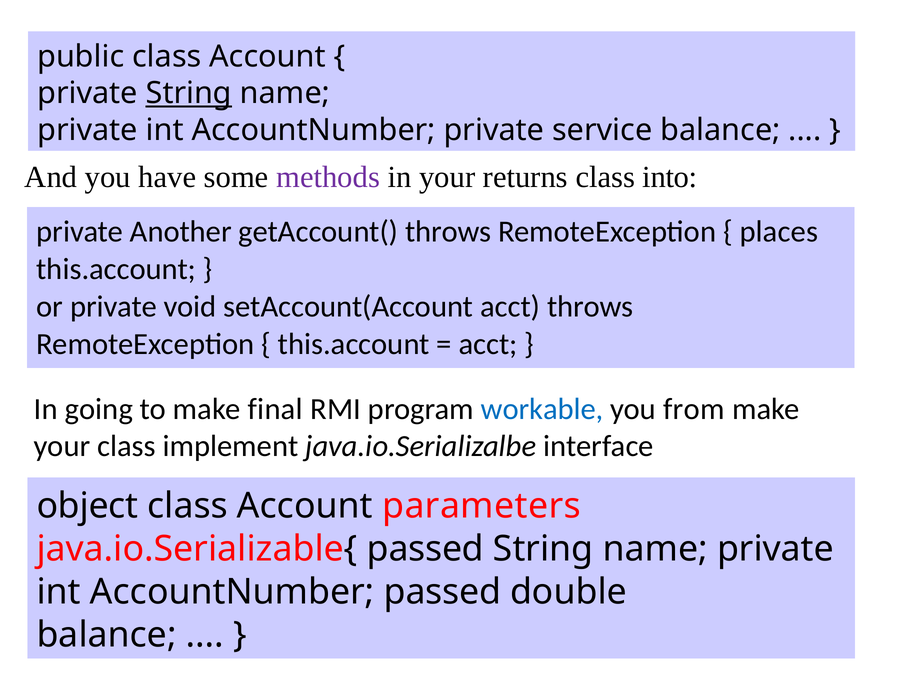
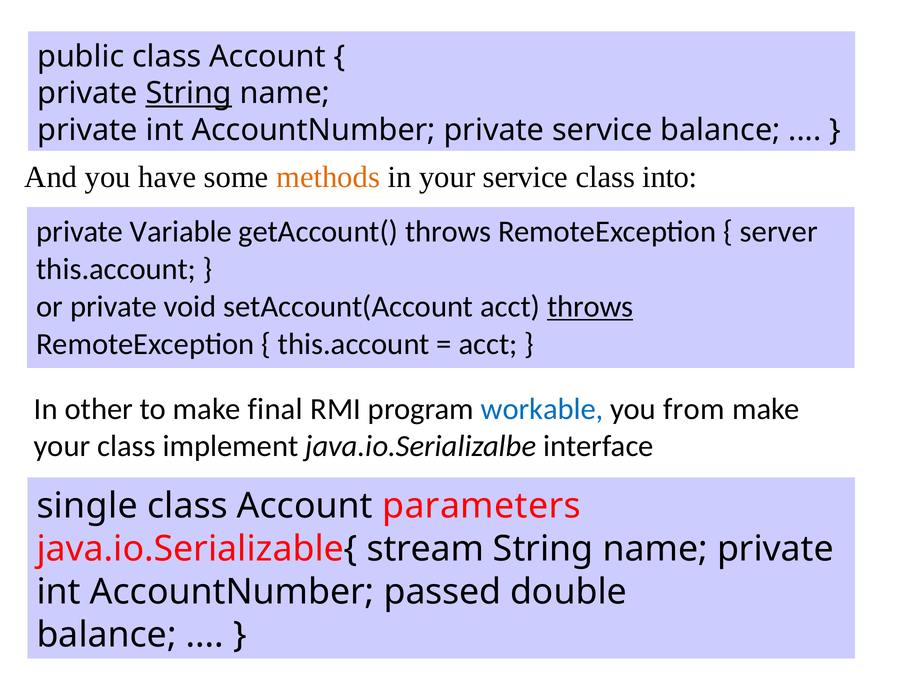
methods colour: purple -> orange
your returns: returns -> service
Another: Another -> Variable
places: places -> server
throws at (590, 306) underline: none -> present
going: going -> other
object: object -> single
java.io.Serializable{ passed: passed -> stream
